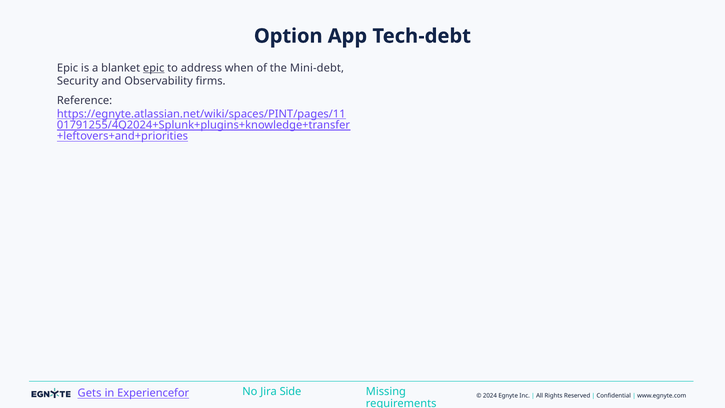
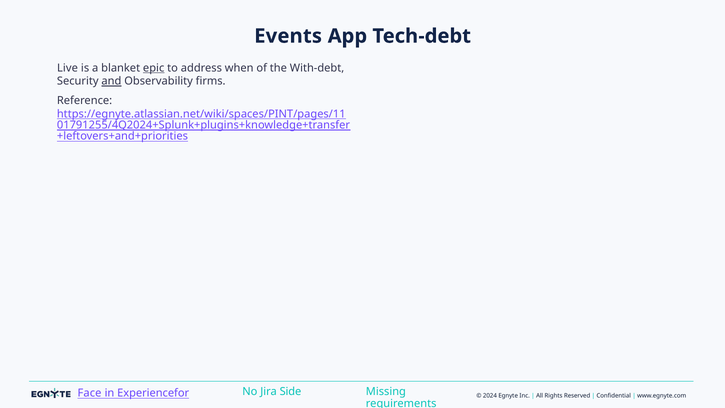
Option: Option -> Events
Epic at (68, 68): Epic -> Live
Mini-debt: Mini-debt -> With-debt
and underline: none -> present
Gets: Gets -> Face
